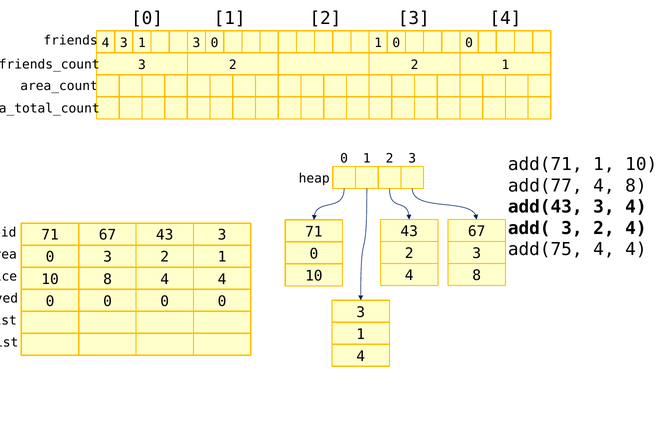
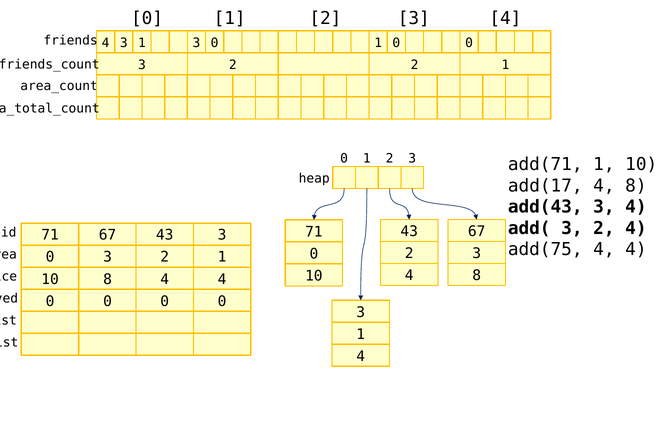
add(77: add(77 -> add(17
